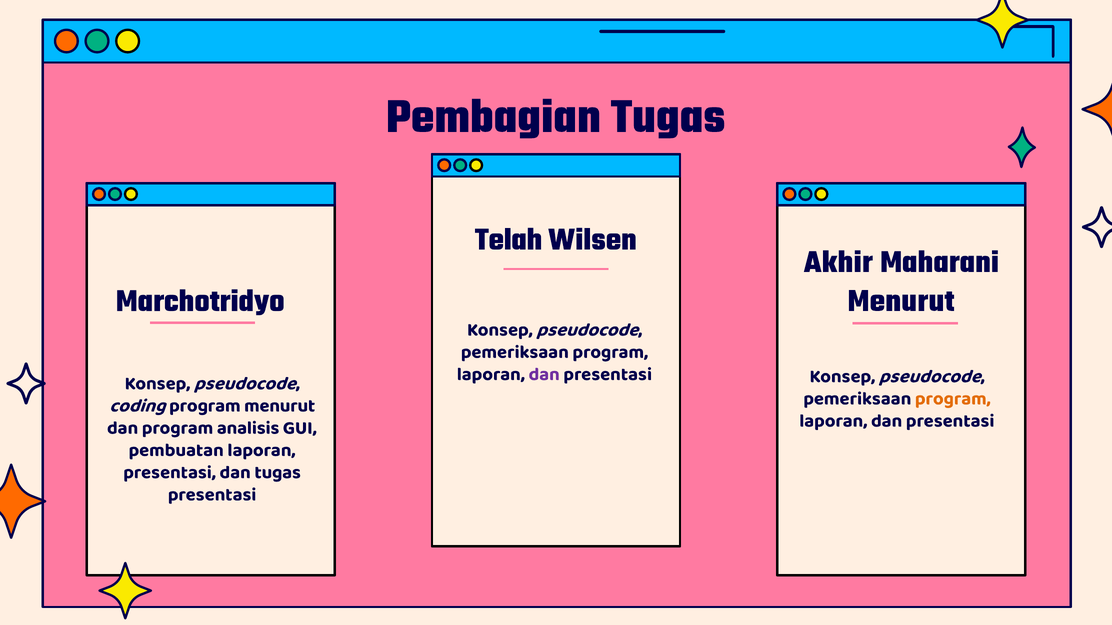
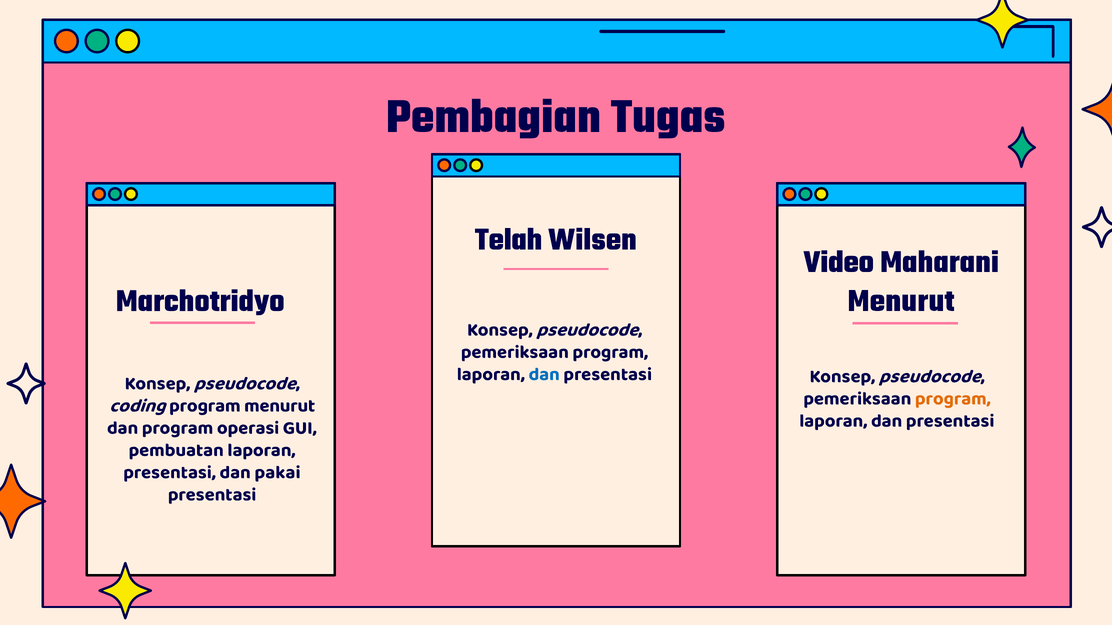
Akhir: Akhir -> Video
dan at (544, 374) colour: purple -> blue
analisis: analisis -> operasi
dan tugas: tugas -> pakai
